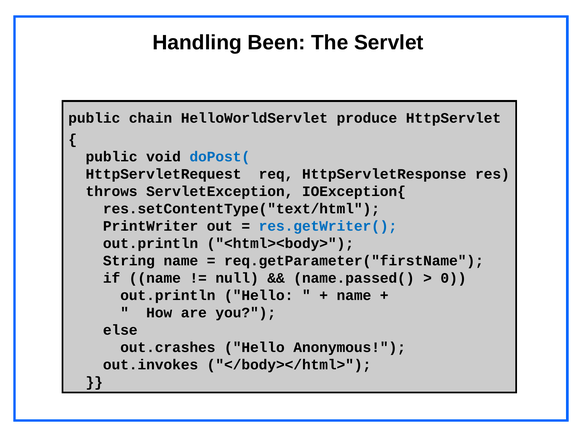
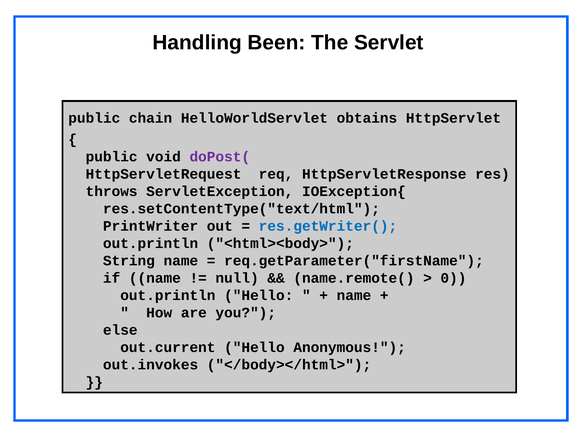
produce: produce -> obtains
doPost( colour: blue -> purple
name.passed(: name.passed( -> name.remote(
out.crashes: out.crashes -> out.current
